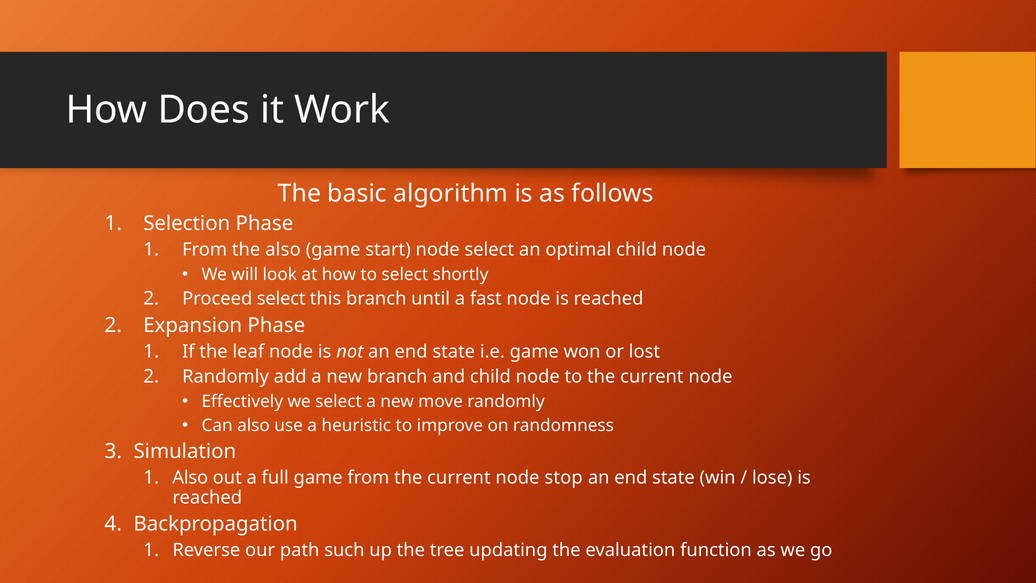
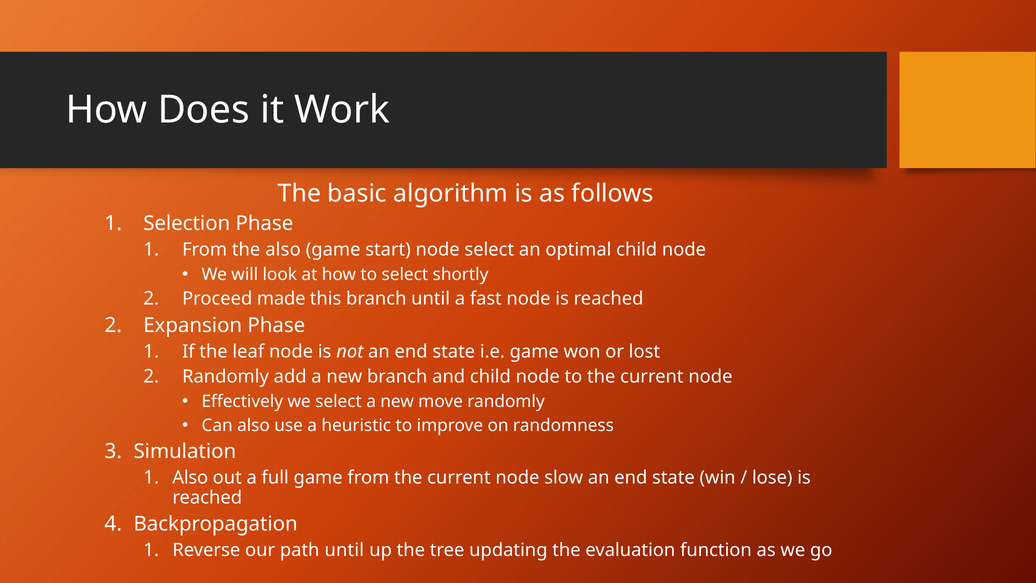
Proceed select: select -> made
stop: stop -> slow
path such: such -> until
